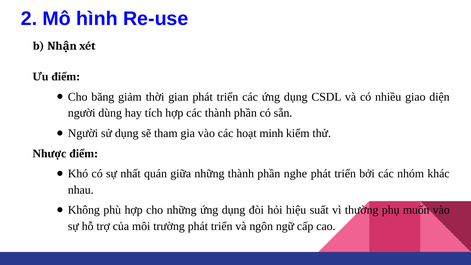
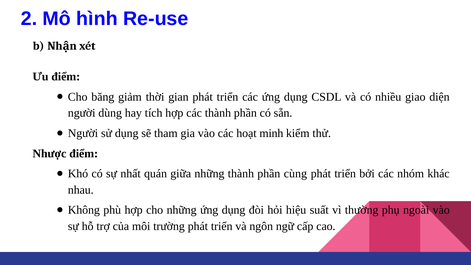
nghe: nghe -> cùng
muốn: muốn -> ngoài
